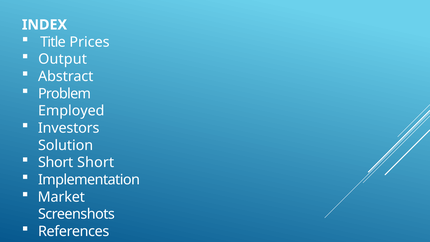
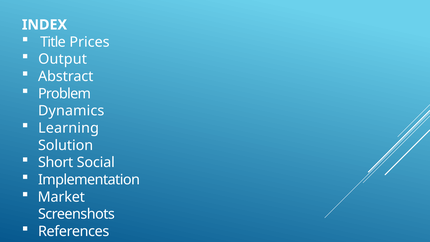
Employed: Employed -> Dynamics
Investors: Investors -> Learning
Short Short: Short -> Social
